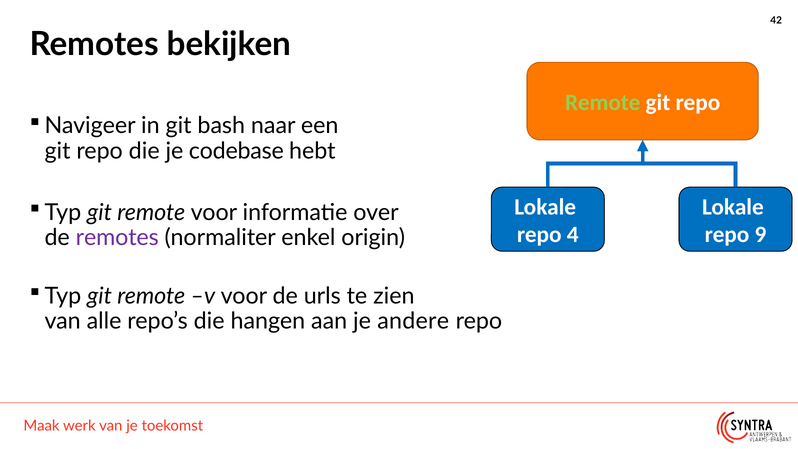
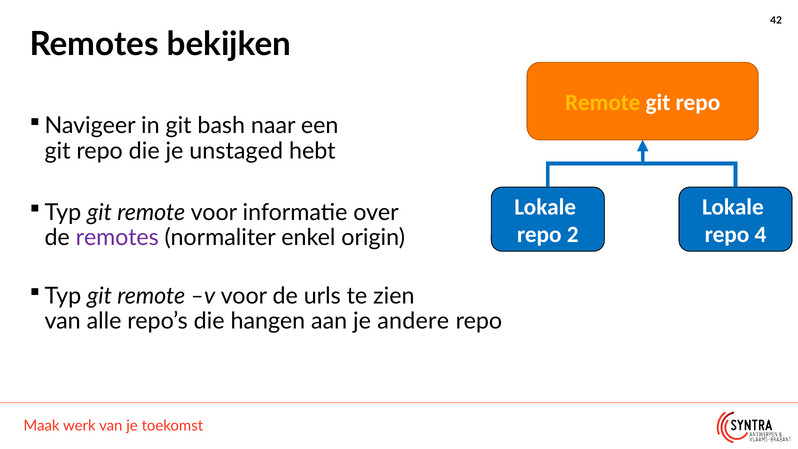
Remote at (603, 103) colour: light green -> yellow
codebase: codebase -> unstaged
4: 4 -> 2
9: 9 -> 4
